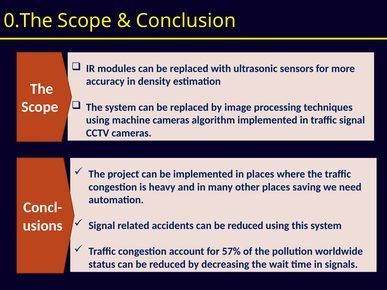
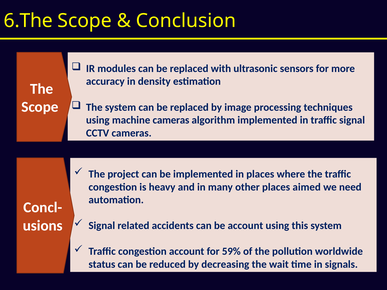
0.The: 0.The -> 6.The
saving: saving -> aimed
accidents can be reduced: reduced -> account
57%: 57% -> 59%
